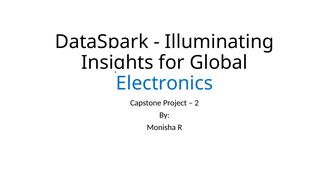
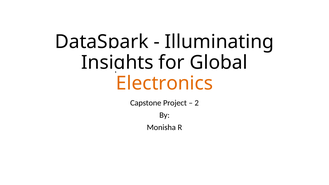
Electronics colour: blue -> orange
